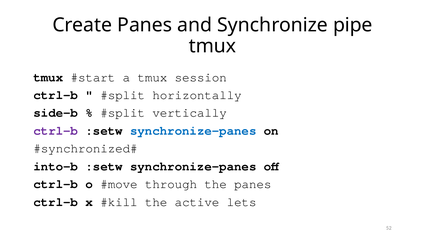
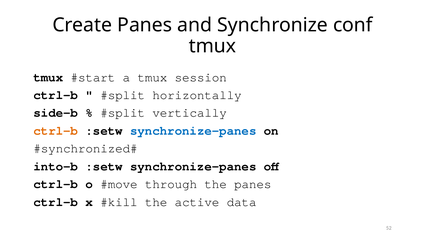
pipe: pipe -> conf
ctrl-b at (56, 131) colour: purple -> orange
lets: lets -> data
